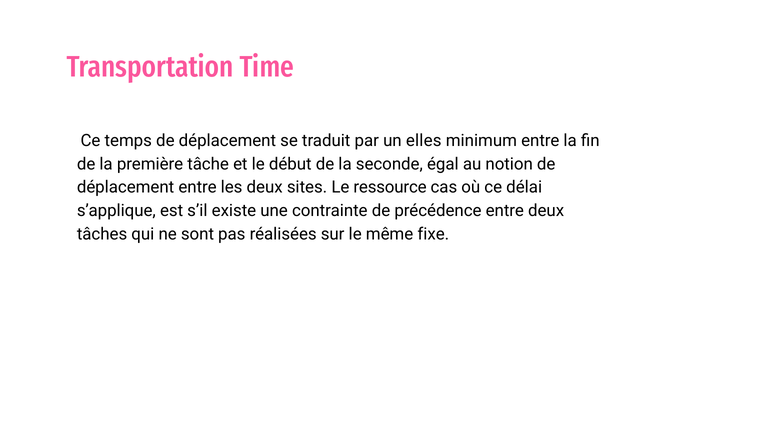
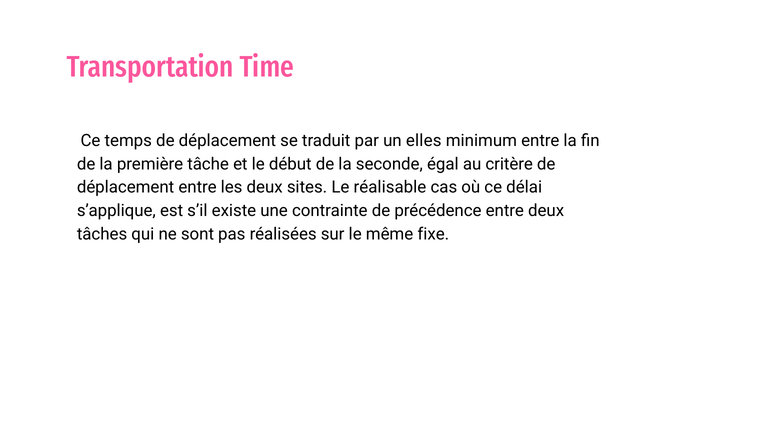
notion: notion -> critère
ressource: ressource -> réalisable
